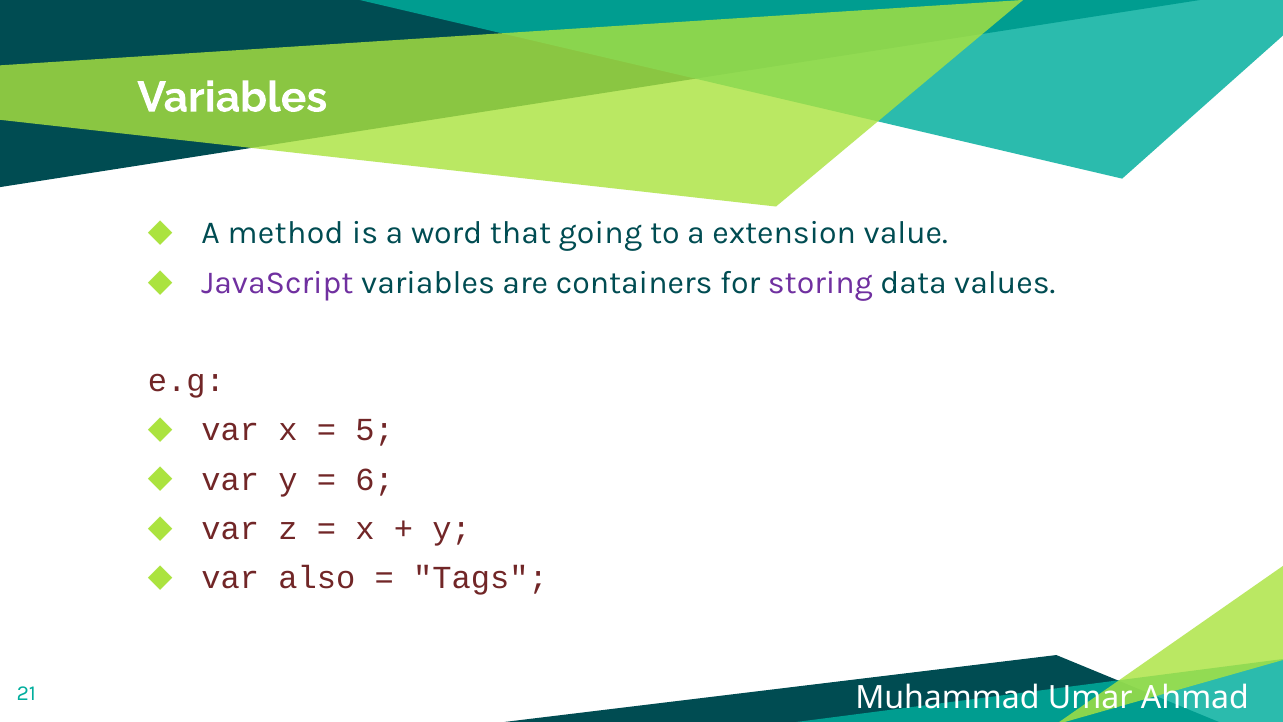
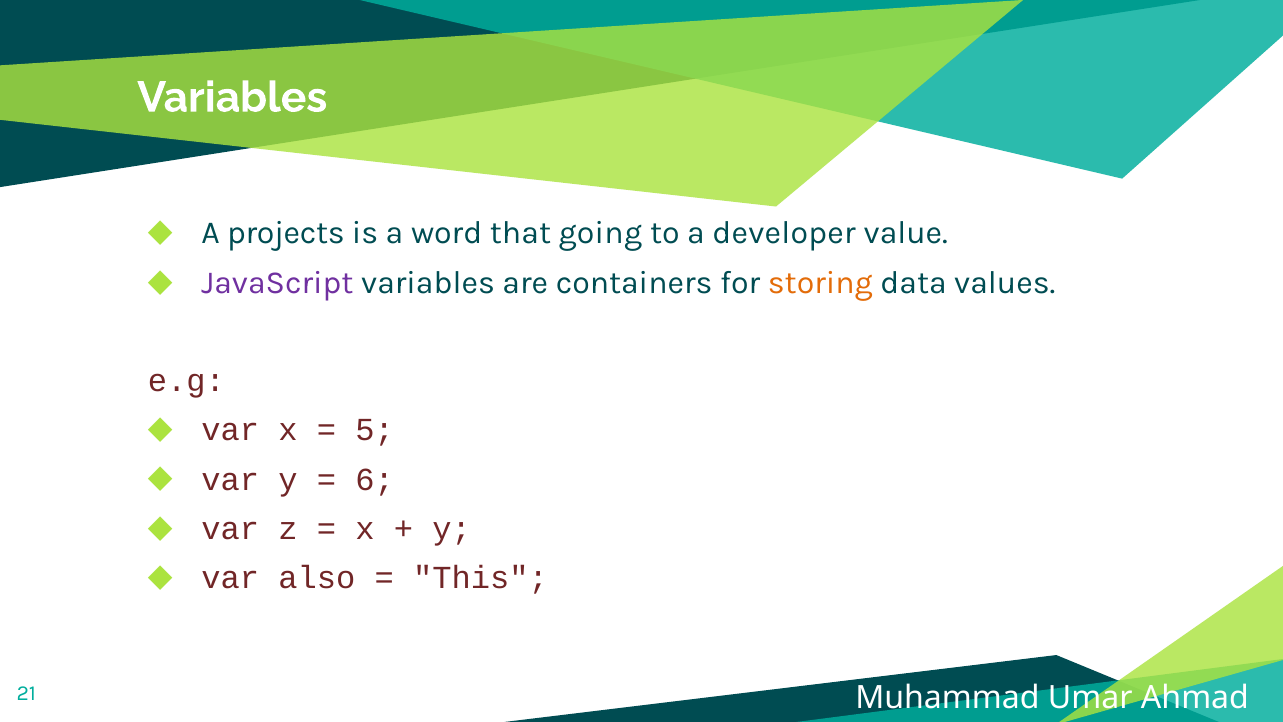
method: method -> projects
extension: extension -> developer
storing colour: purple -> orange
Tags: Tags -> This
